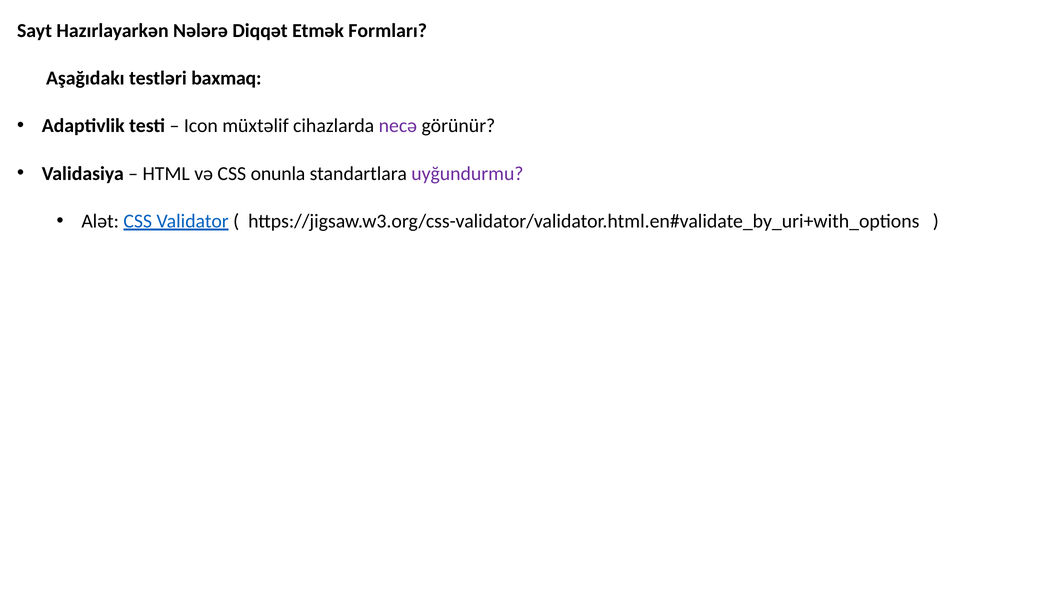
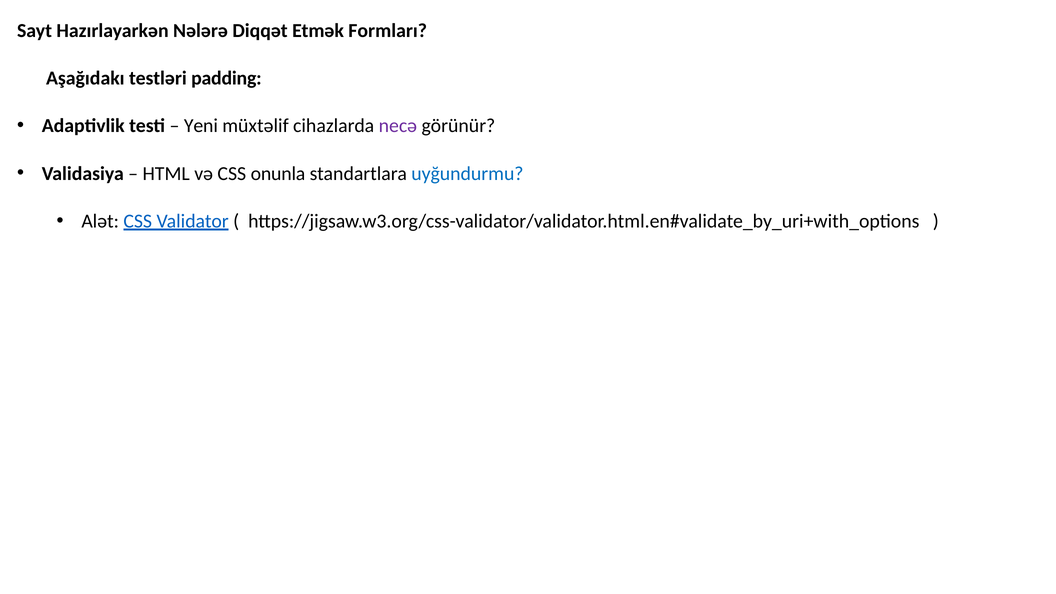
baxmaq: baxmaq -> padding
Icon: Icon -> Yeni
uyğundurmu colour: purple -> blue
